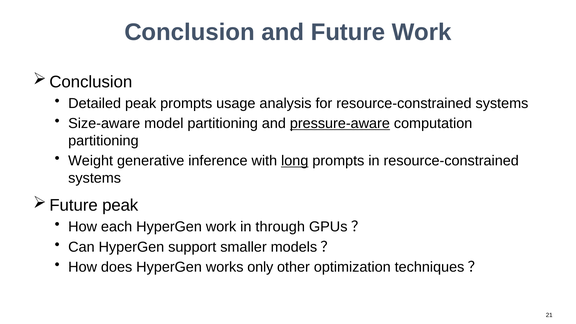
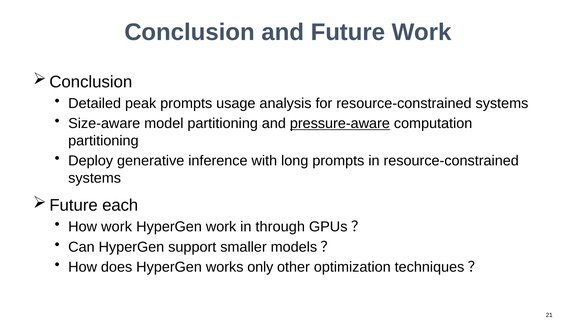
Weight: Weight -> Deploy
long underline: present -> none
peak at (120, 205): peak -> each
How each: each -> work
